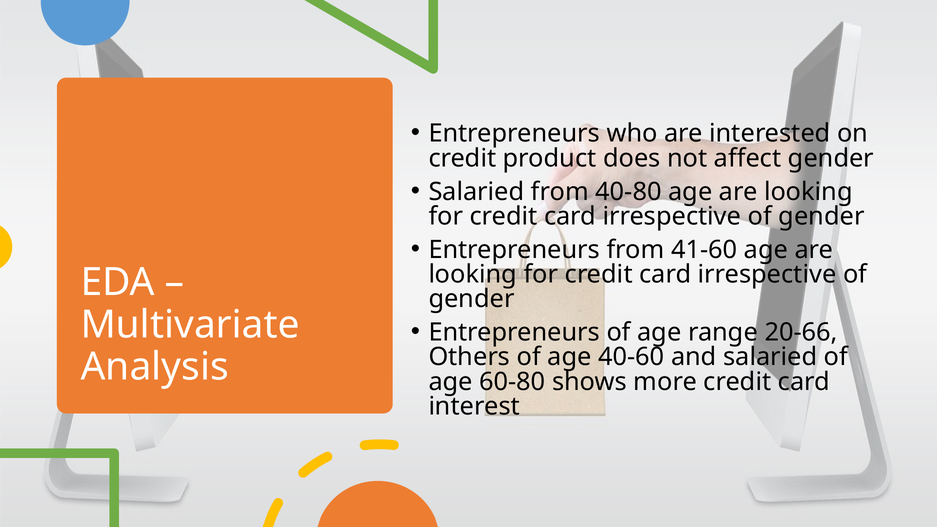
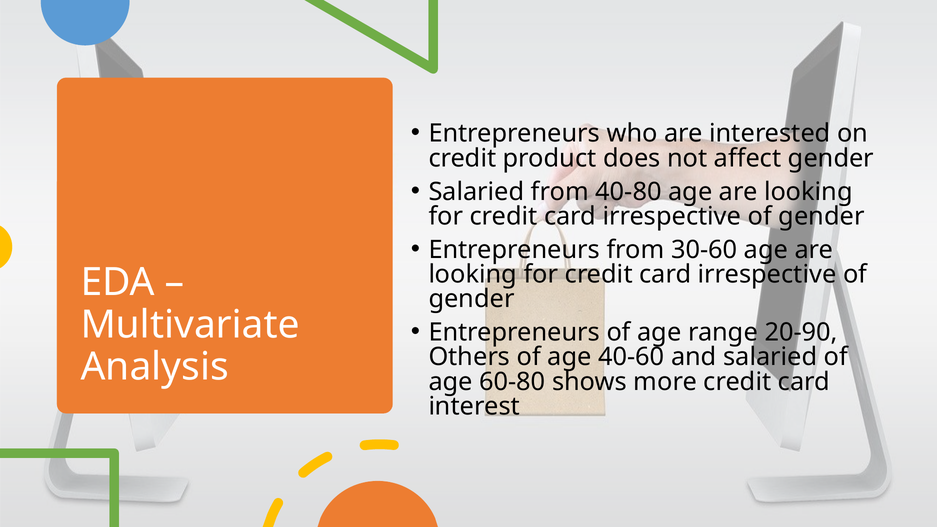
41-60: 41-60 -> 30-60
20-66: 20-66 -> 20-90
